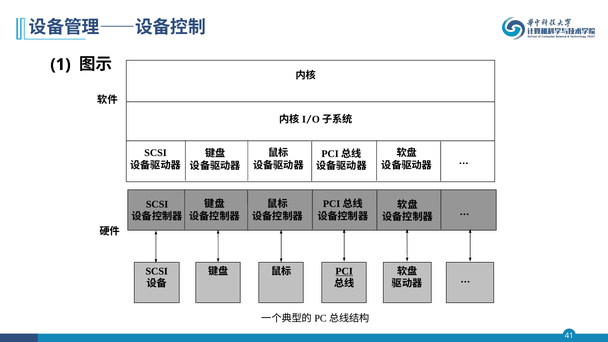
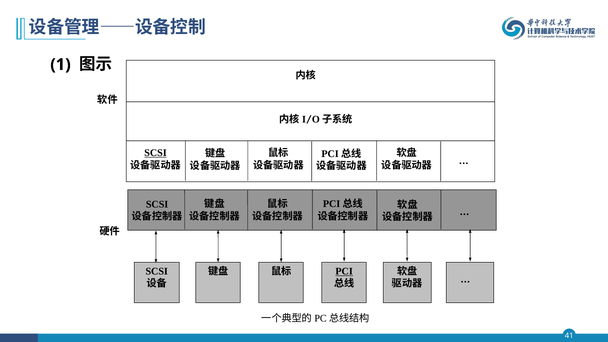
SCSI at (156, 153) underline: none -> present
